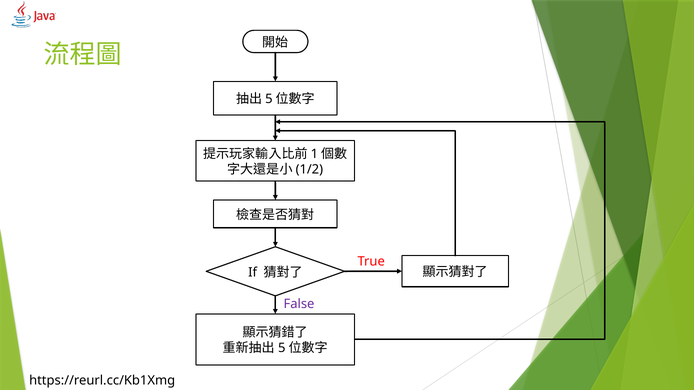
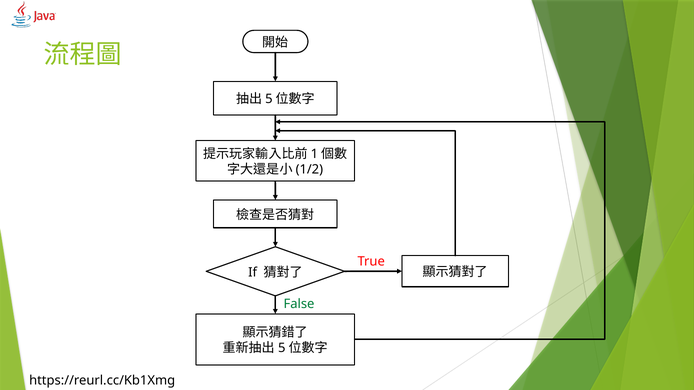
False colour: purple -> green
